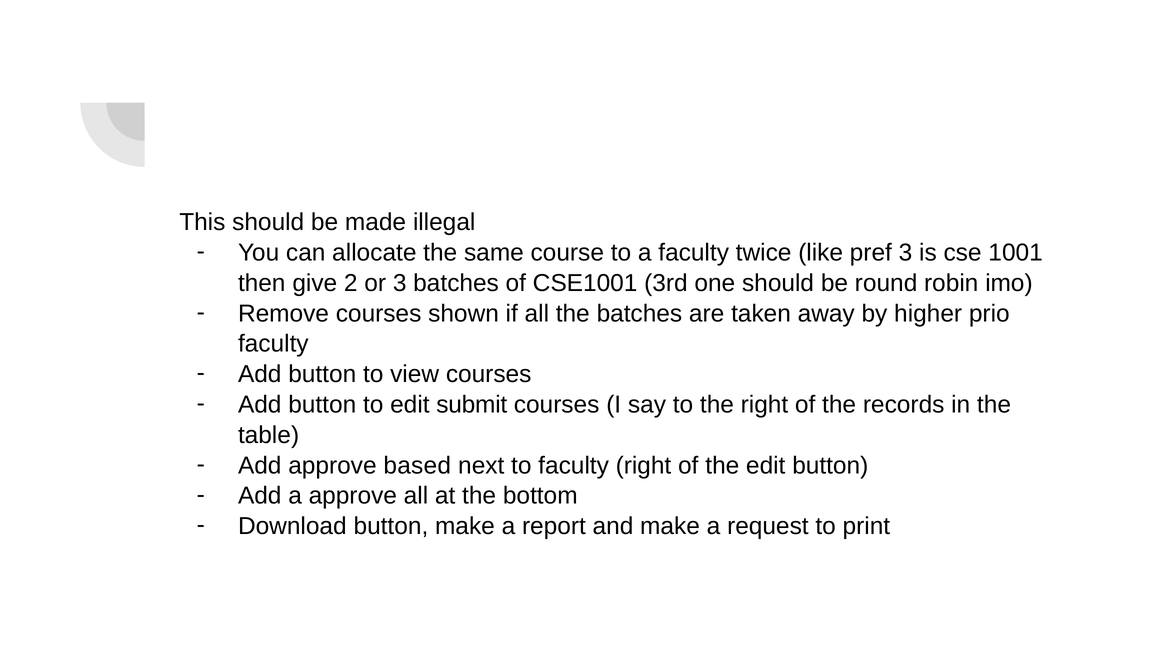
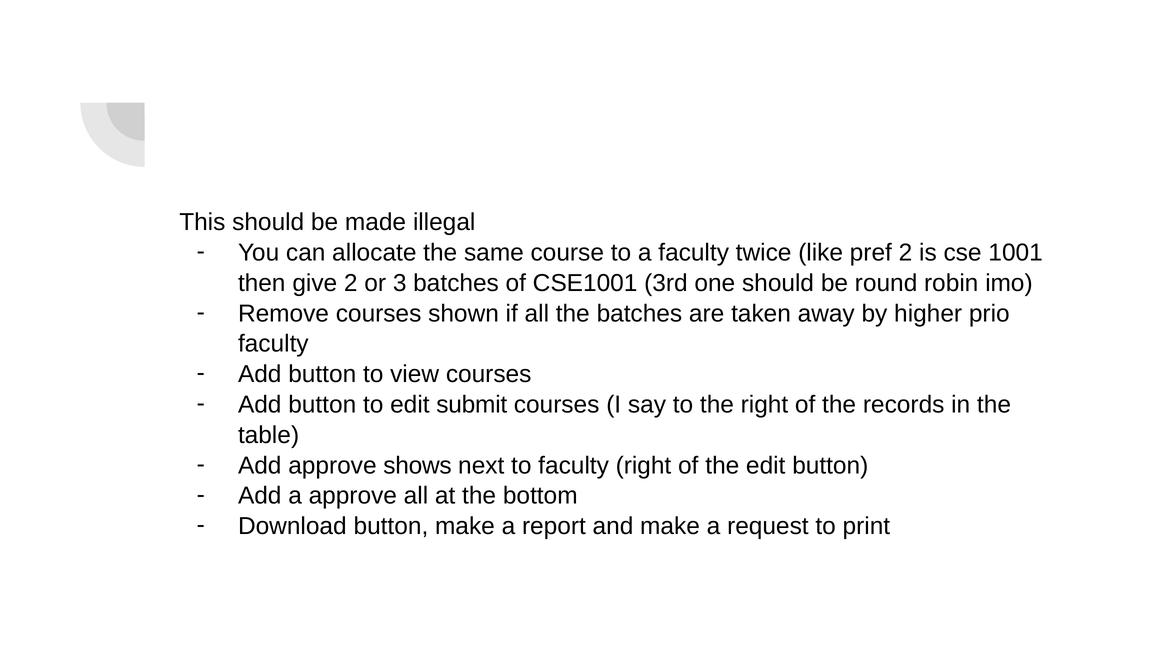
pref 3: 3 -> 2
based: based -> shows
